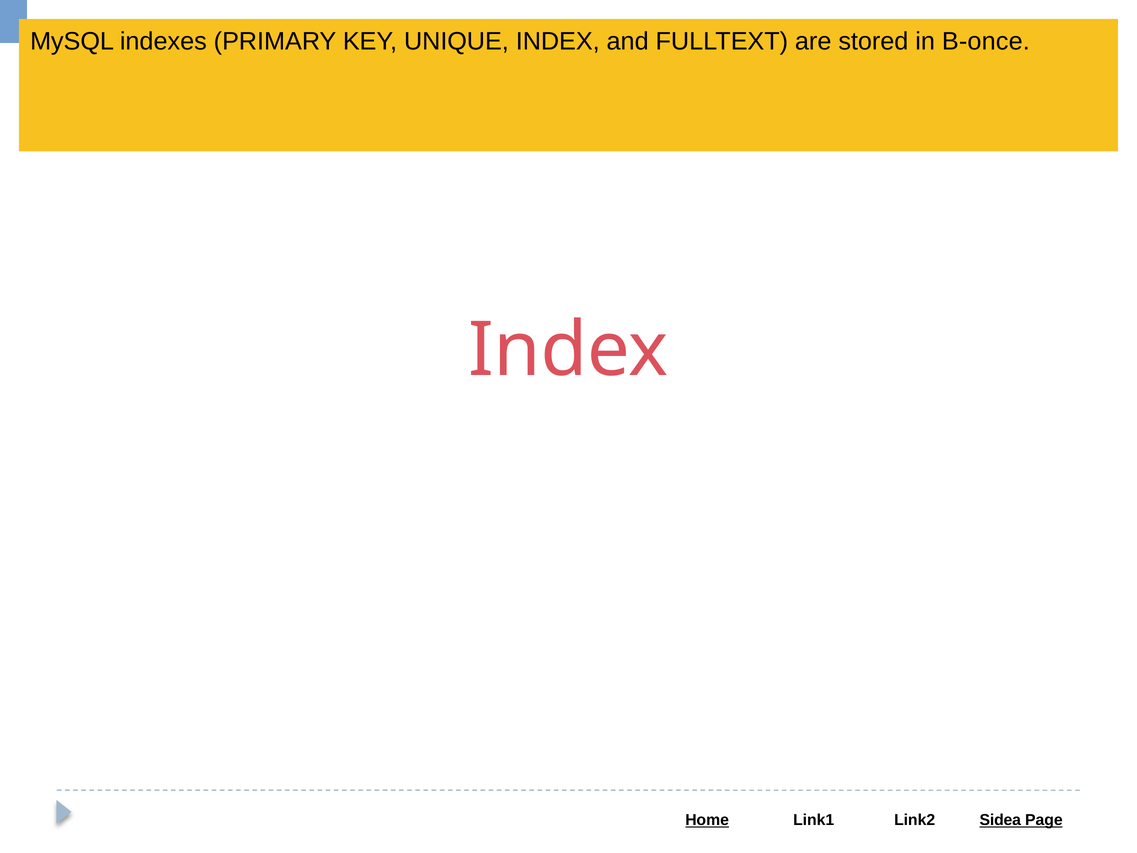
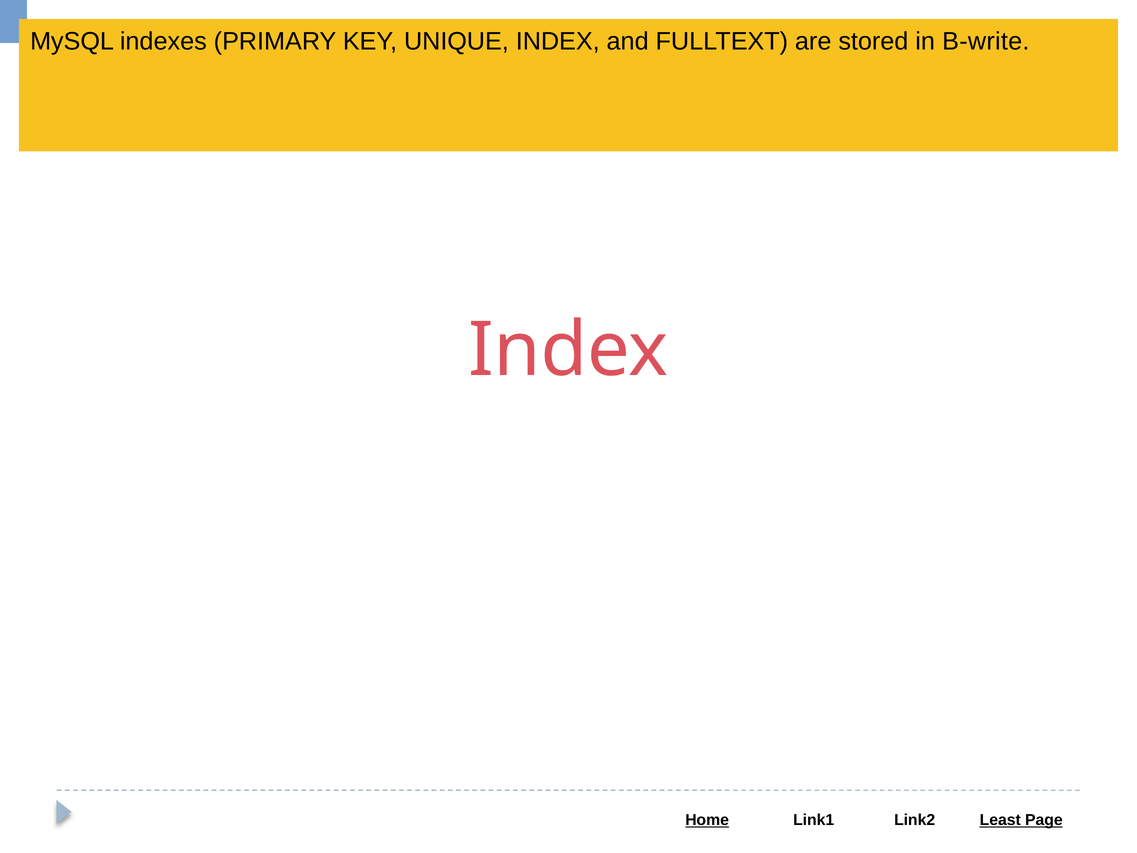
B-once: B-once -> B-write
Sidea: Sidea -> Least
